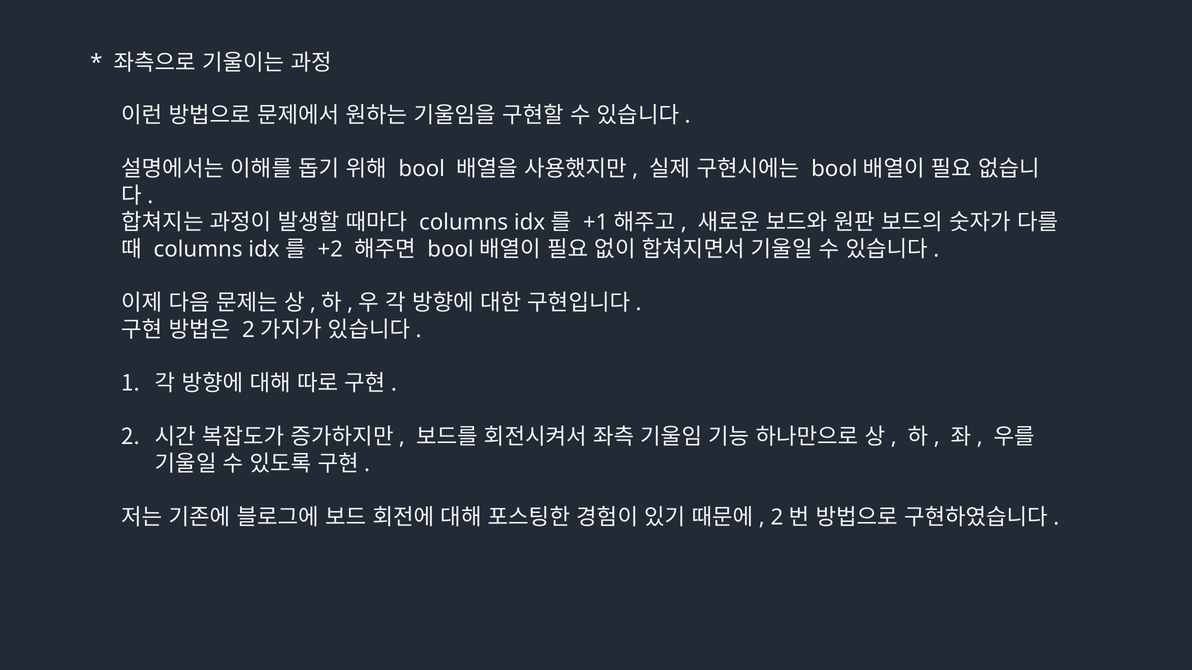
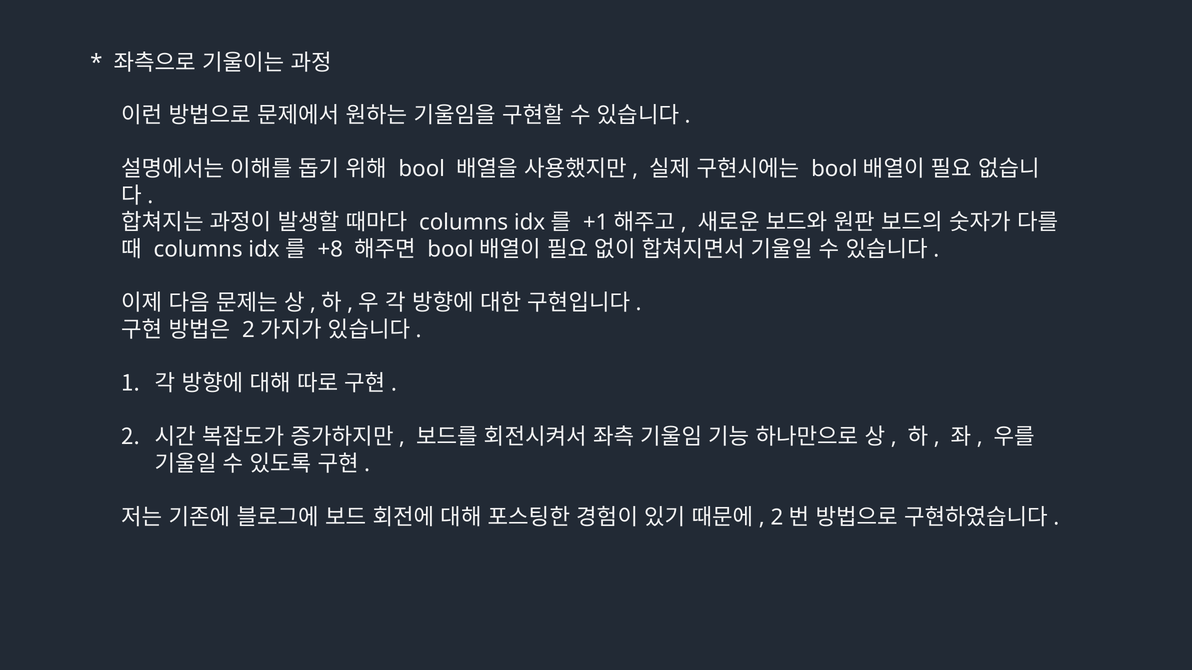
+2: +2 -> +8
